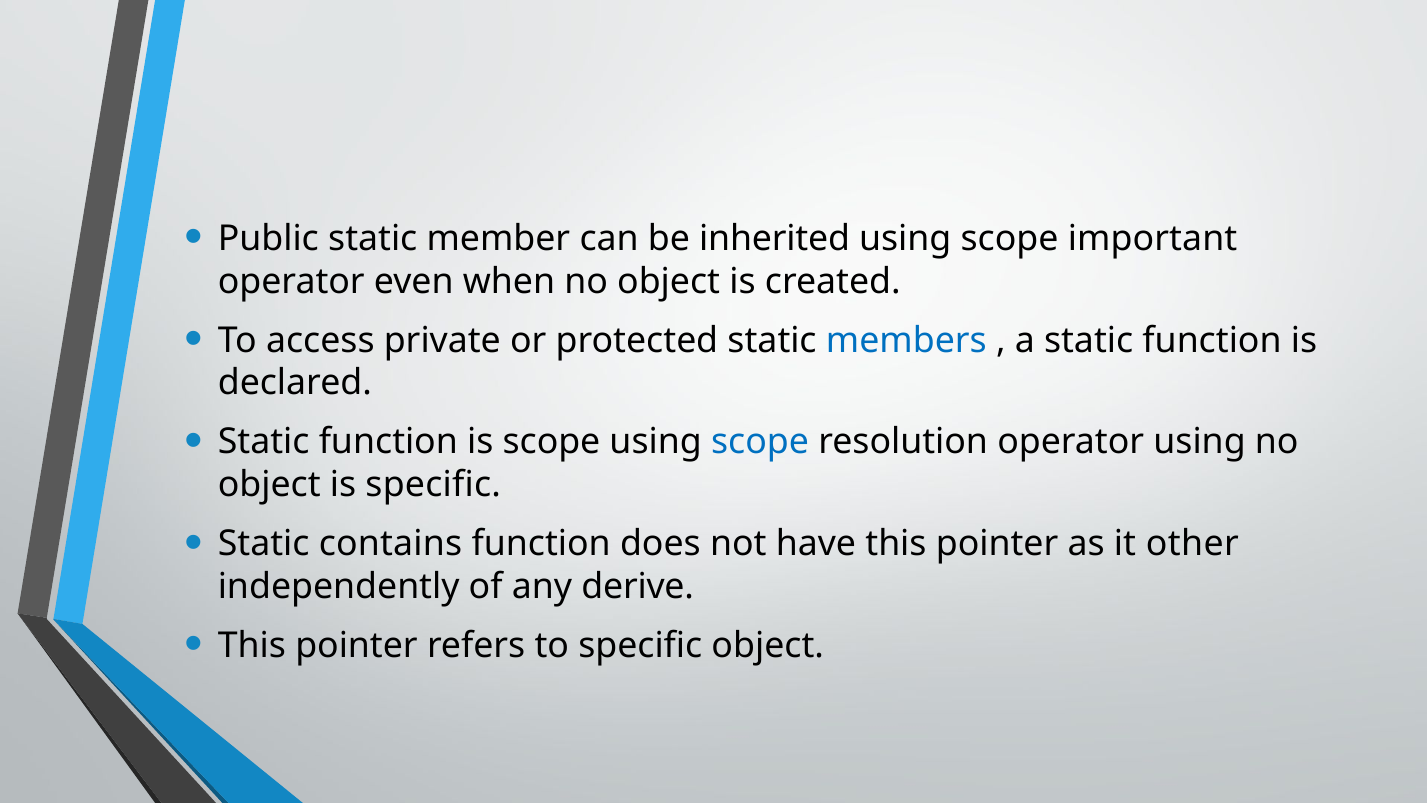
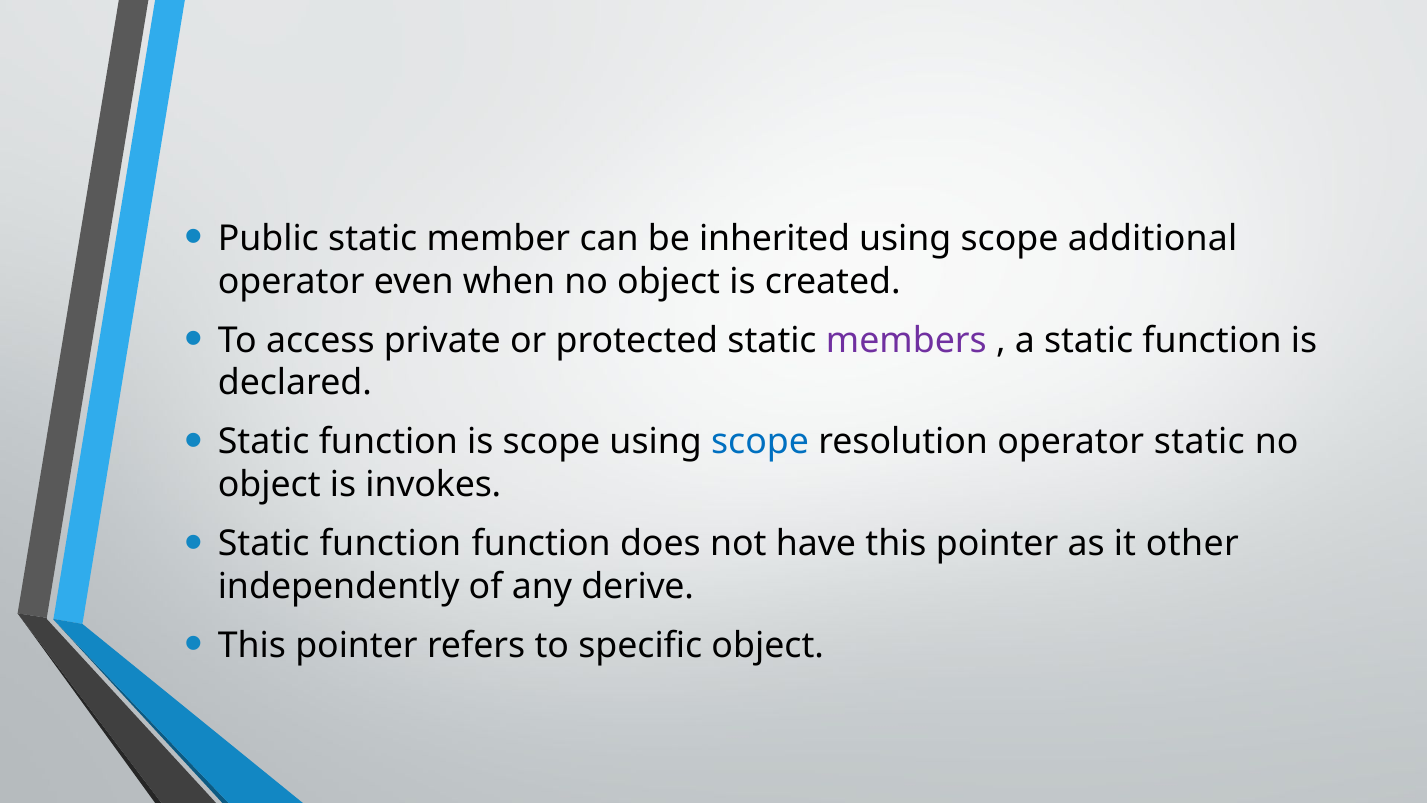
important: important -> additional
members colour: blue -> purple
operator using: using -> static
is specific: specific -> invokes
contains at (390, 543): contains -> function
